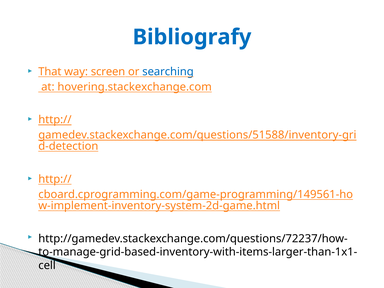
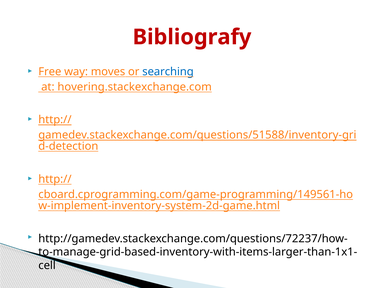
Bibliografy colour: blue -> red
That: That -> Free
screen: screen -> moves
